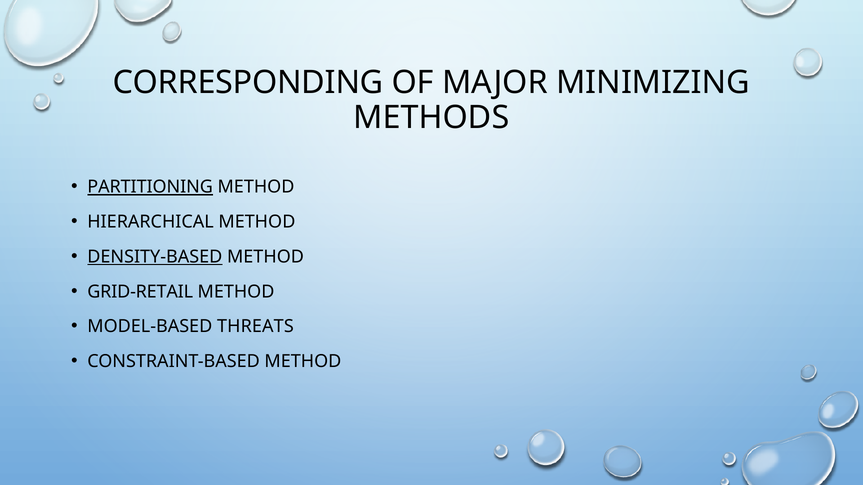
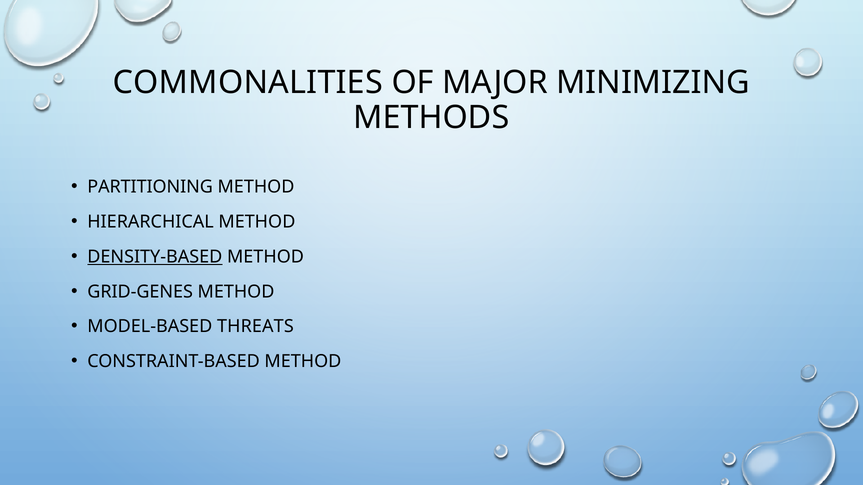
CORRESPONDING: CORRESPONDING -> COMMONALITIES
PARTITIONING underline: present -> none
GRID-RETAIL: GRID-RETAIL -> GRID-GENES
